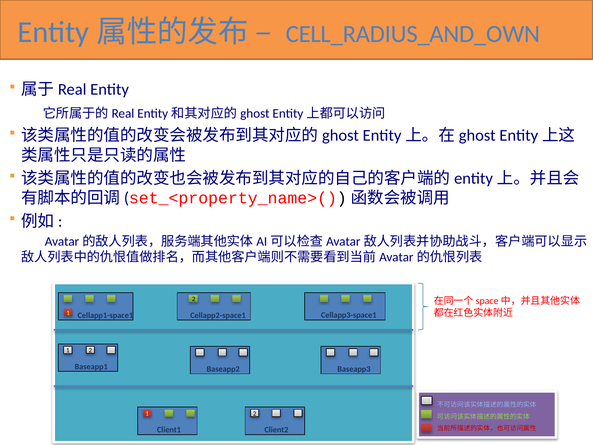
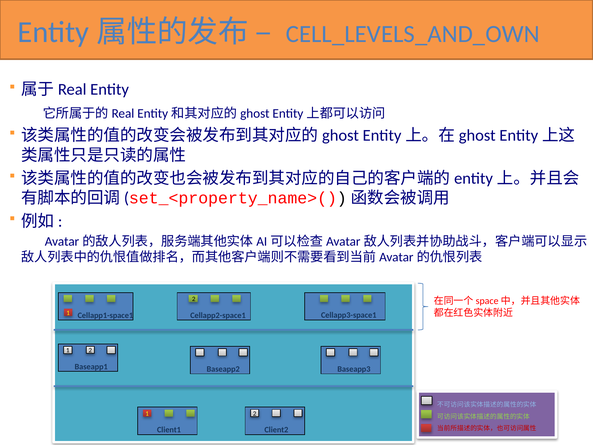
CELL_RADIUS_AND_OWN: CELL_RADIUS_AND_OWN -> CELL_LEVELS_AND_OWN
